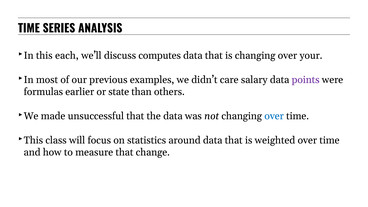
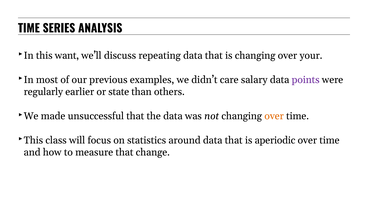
each: each -> want
computes: computes -> repeating
formulas: formulas -> regularly
over at (274, 116) colour: blue -> orange
weighted: weighted -> aperiodic
